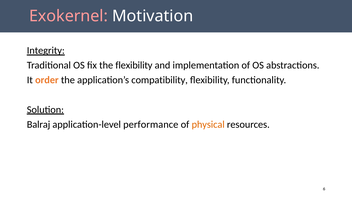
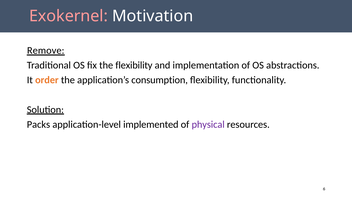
Integrity: Integrity -> Remove
compatibility: compatibility -> consumption
Balraj: Balraj -> Packs
performance: performance -> implemented
physical colour: orange -> purple
